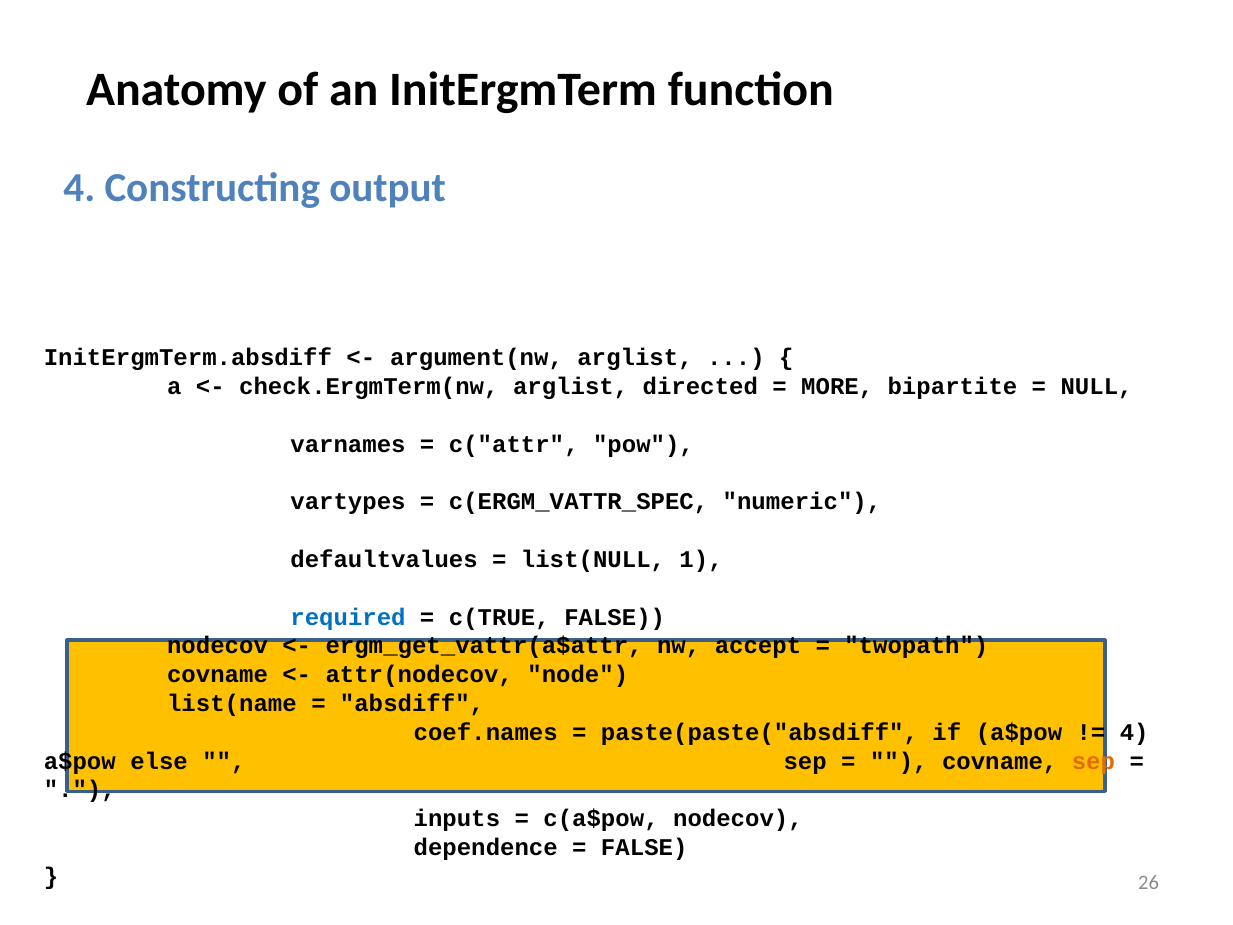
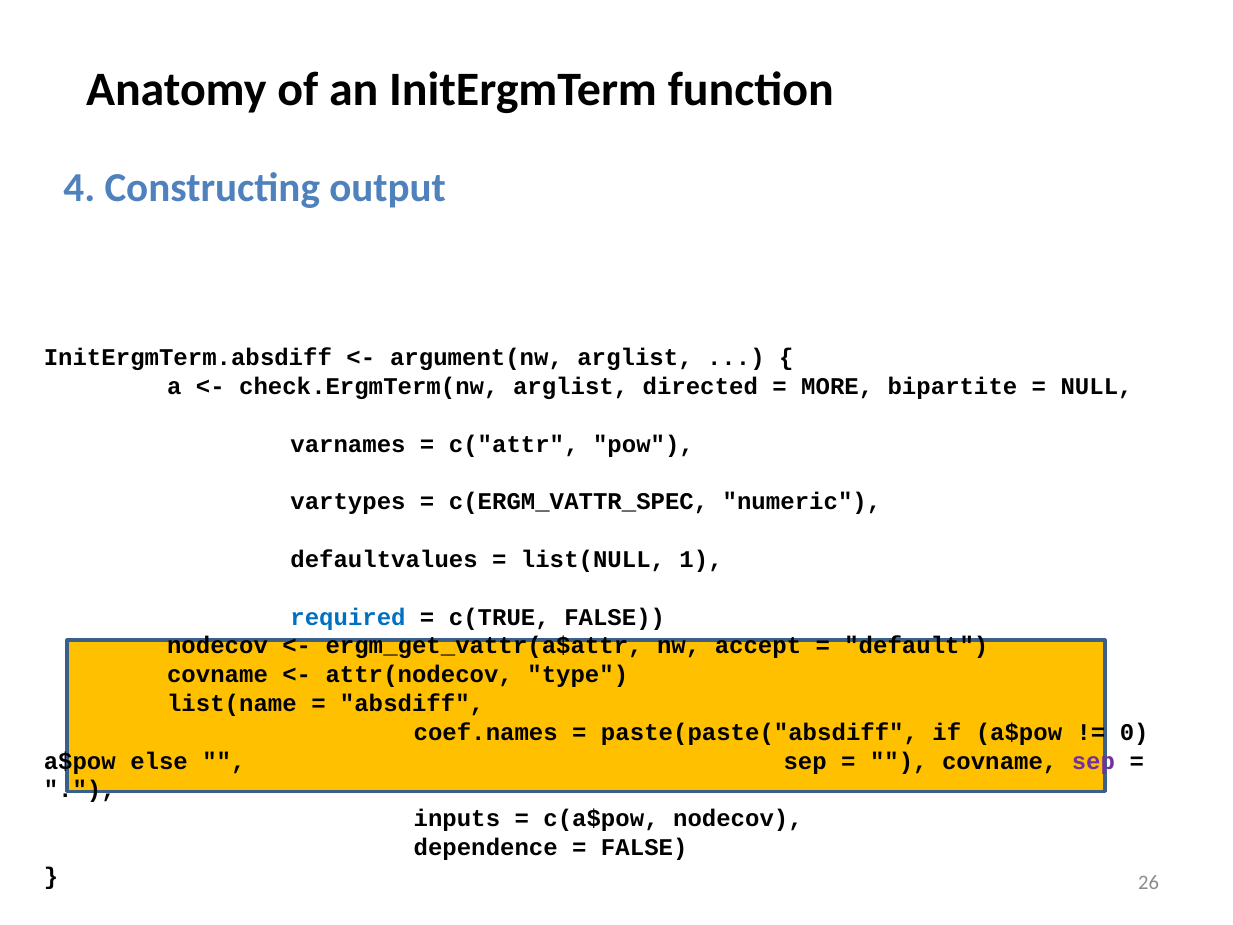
twopath: twopath -> default
node: node -> type
4 at (1134, 732): 4 -> 0
sep at (1093, 761) colour: orange -> purple
